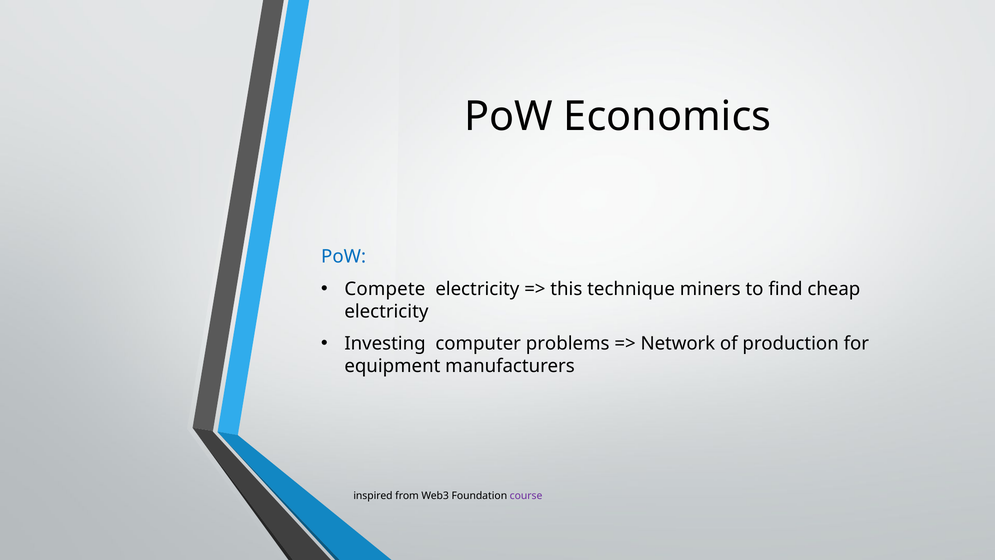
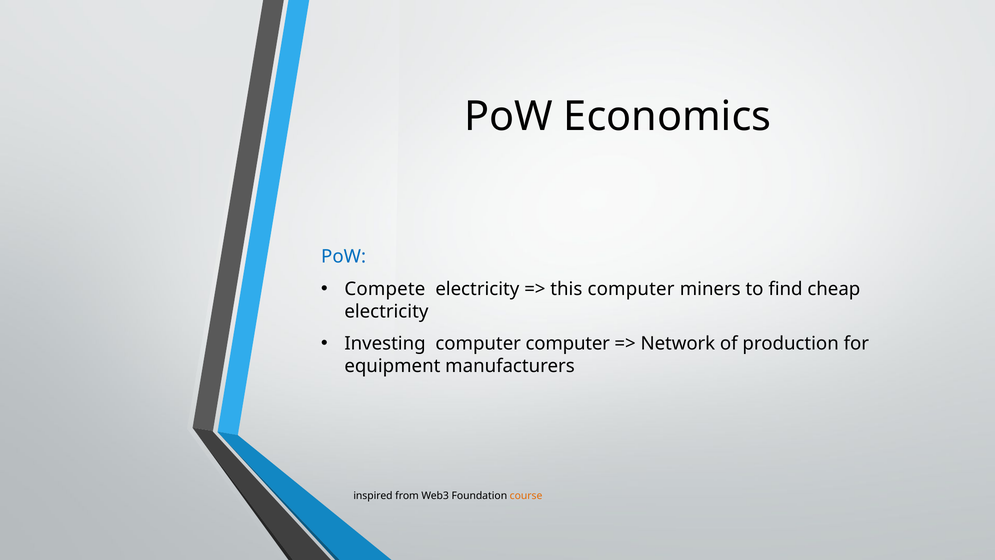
this technique: technique -> computer
computer problems: problems -> computer
course colour: purple -> orange
